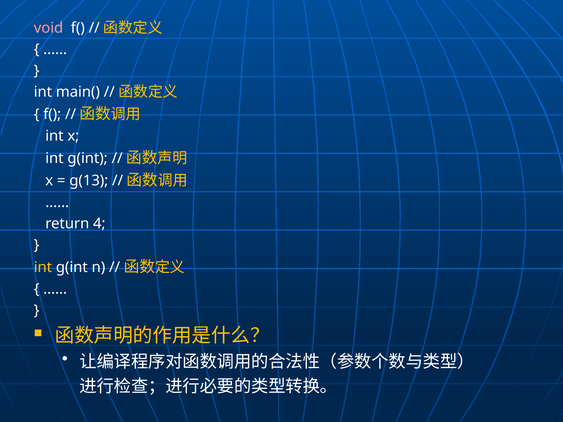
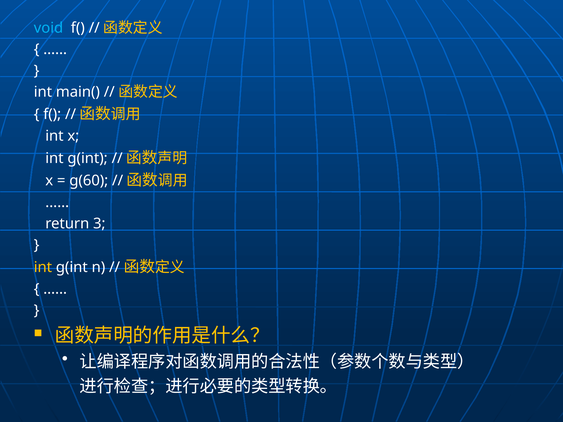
void colour: pink -> light blue
g(13: g(13 -> g(60
4: 4 -> 3
